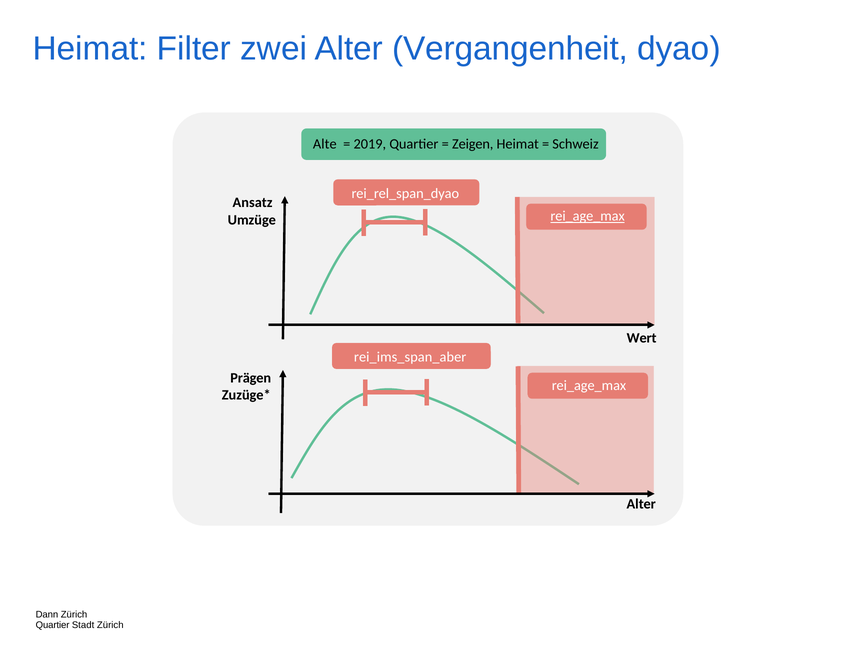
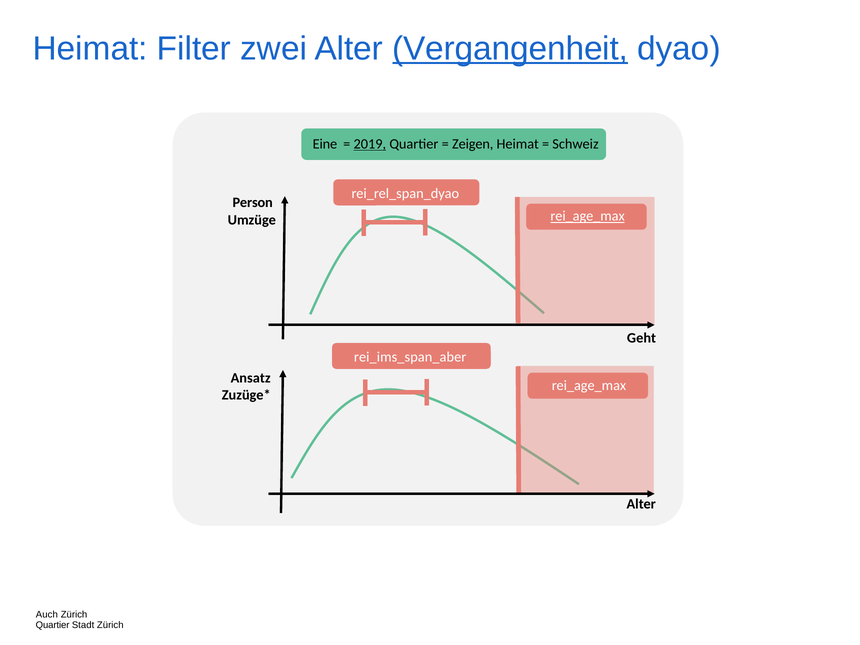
Vergangenheit underline: none -> present
Alte: Alte -> Eine
2019 underline: none -> present
Ansatz: Ansatz -> Person
Wert: Wert -> Geht
Prägen: Prägen -> Ansatz
Dann: Dann -> Auch
